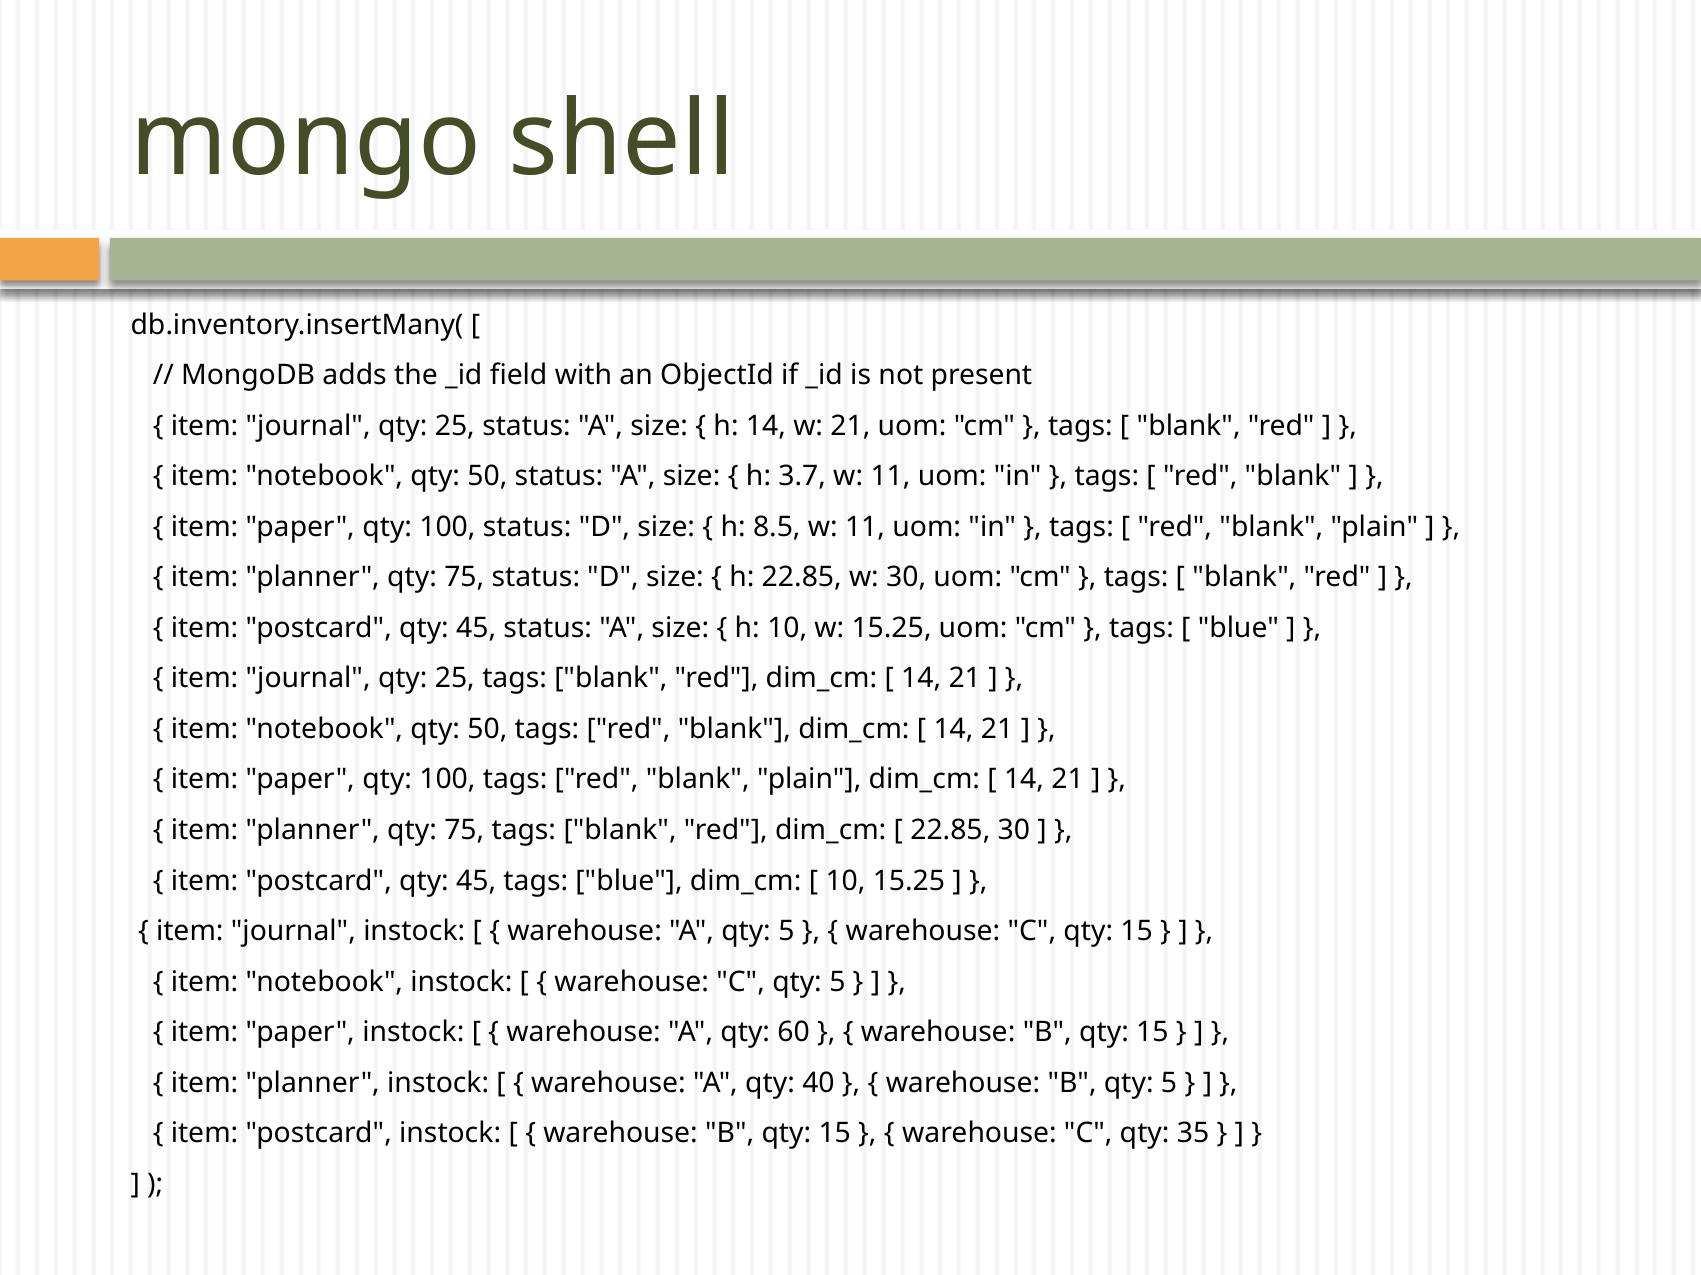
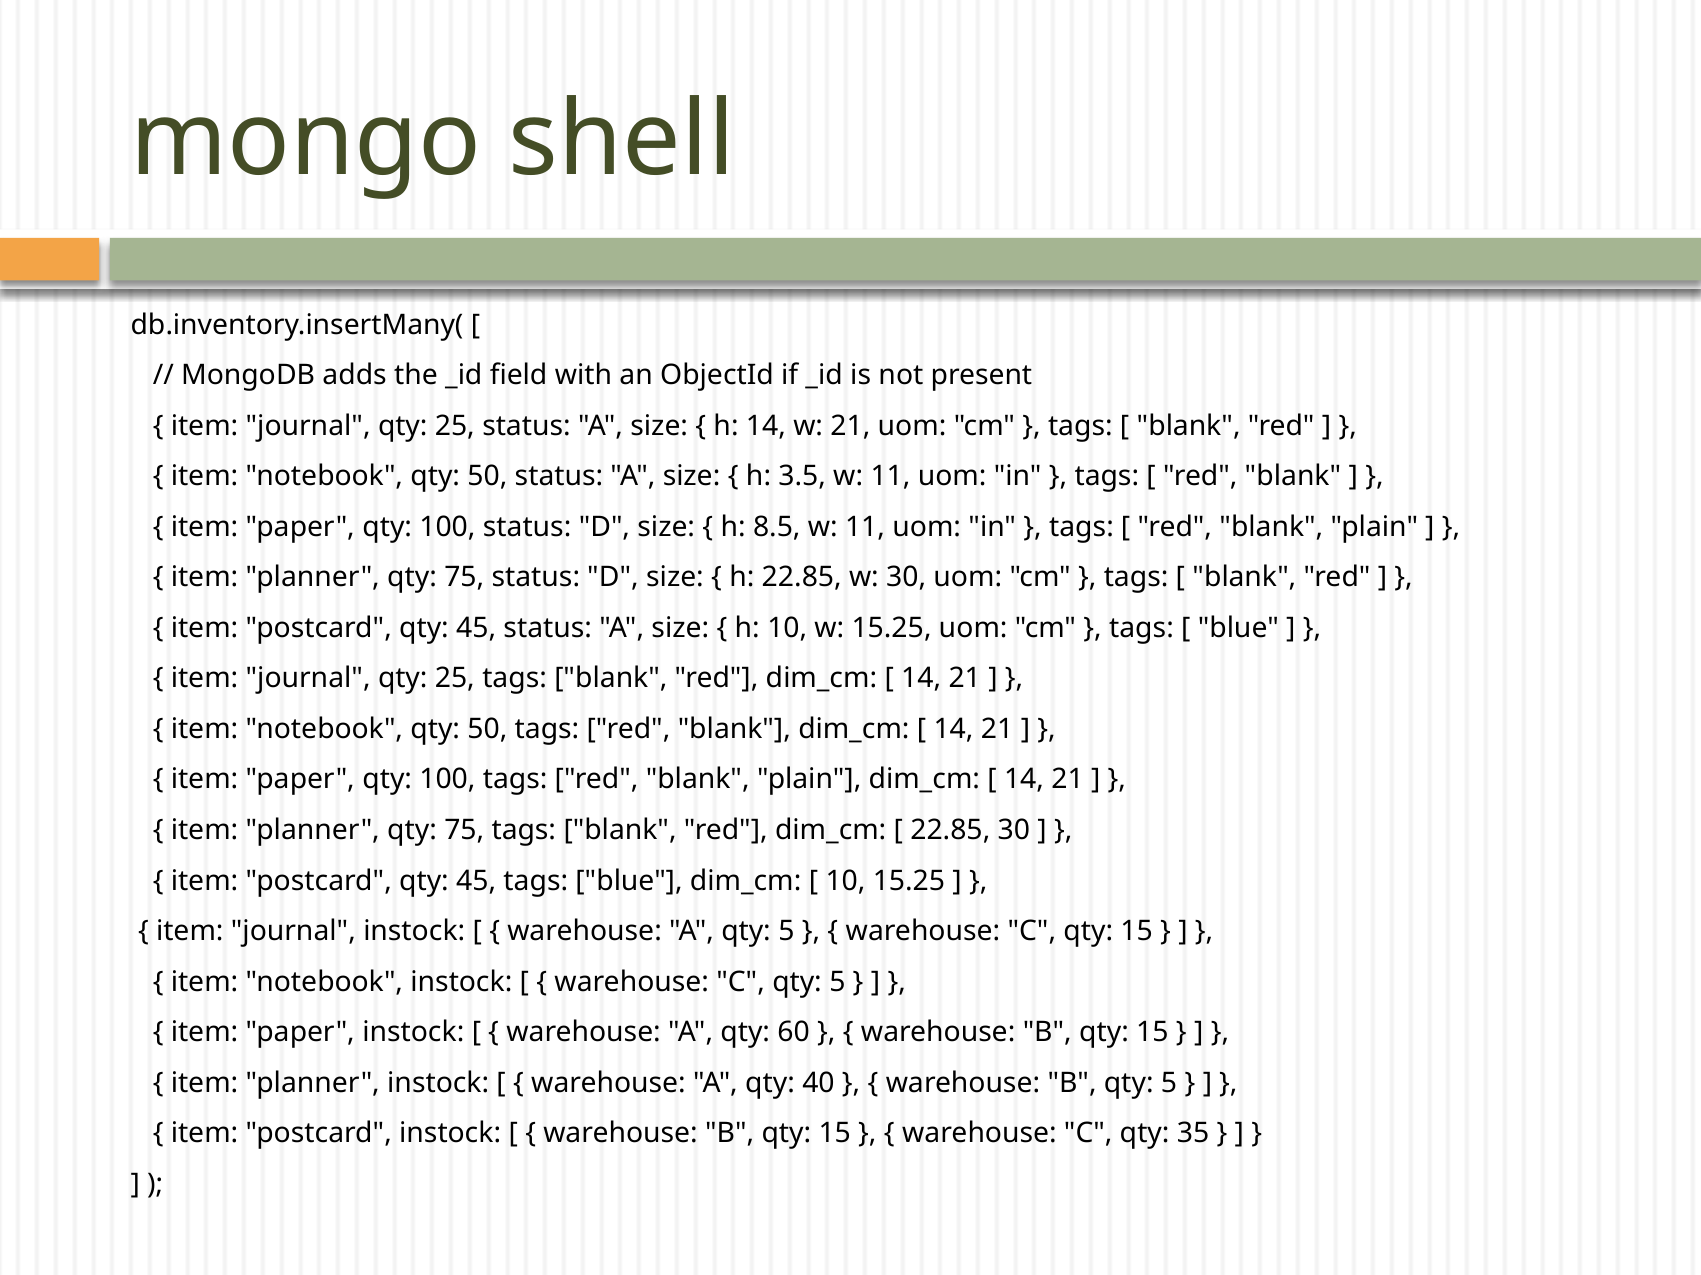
3.7: 3.7 -> 3.5
